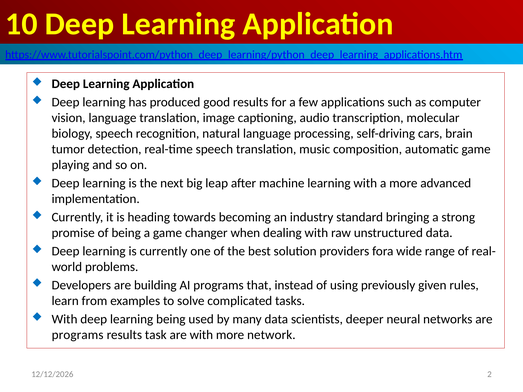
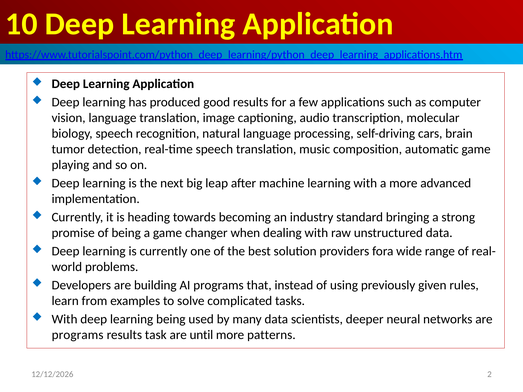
are with: with -> until
network: network -> patterns
